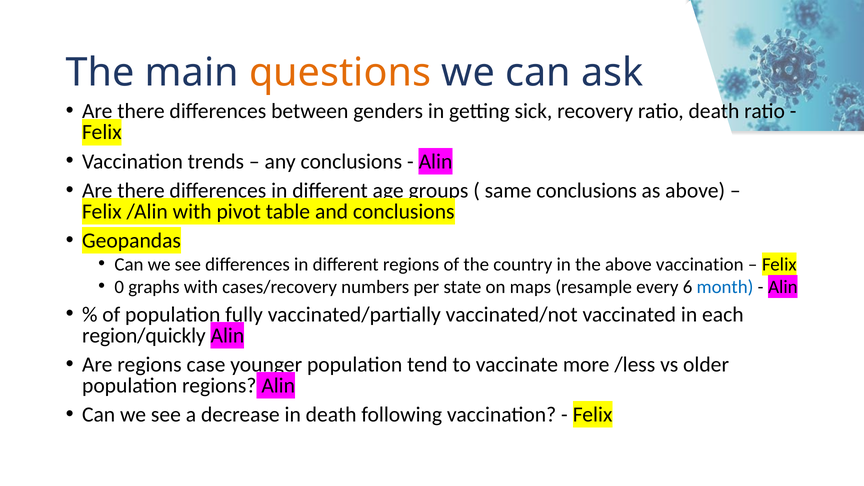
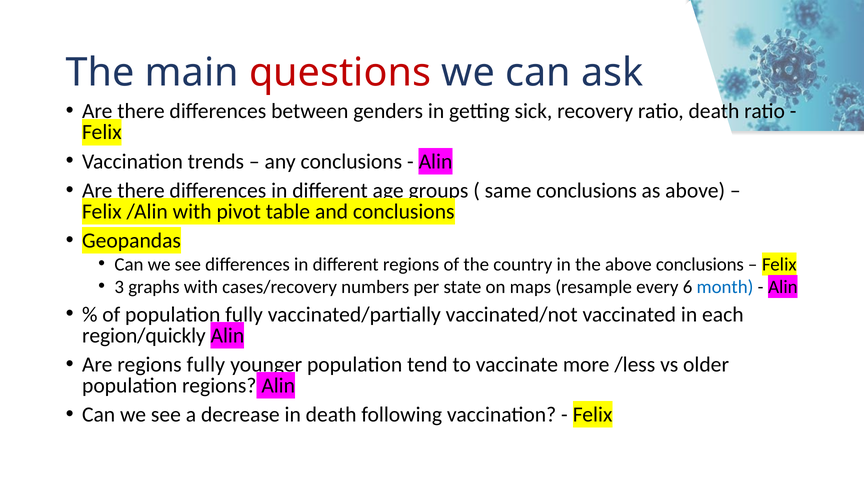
questions colour: orange -> red
above vaccination: vaccination -> conclusions
0: 0 -> 3
regions case: case -> fully
